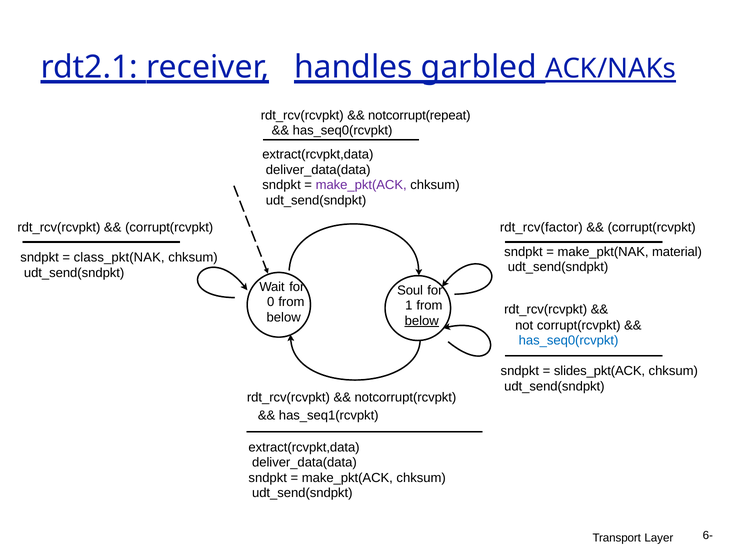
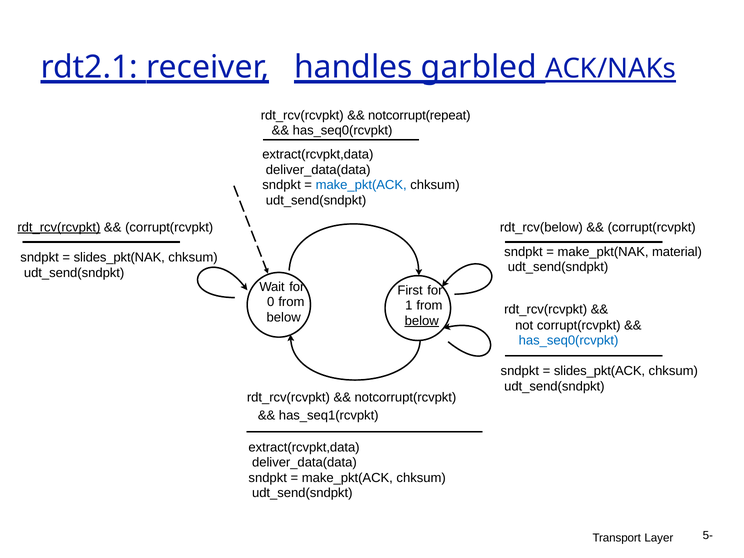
make_pkt(ACK at (361, 185) colour: purple -> blue
rdt_rcv(rcvpkt at (59, 227) underline: none -> present
rdt_rcv(factor: rdt_rcv(factor -> rdt_rcv(below
class_pkt(NAK: class_pkt(NAK -> slides_pkt(NAK
Soul: Soul -> First
6-: 6- -> 5-
